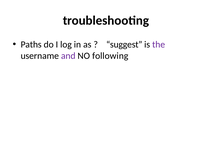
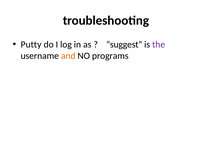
Paths: Paths -> Putty
and colour: purple -> orange
following: following -> programs
